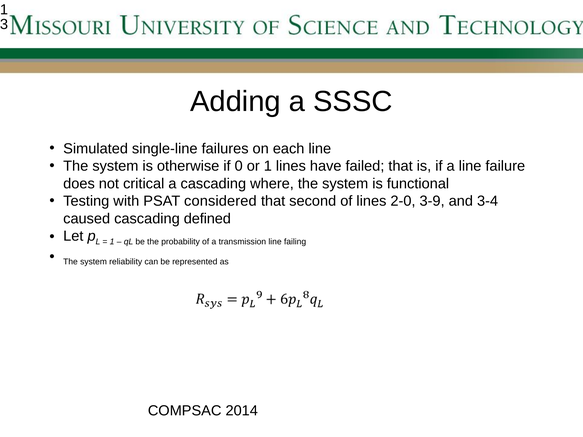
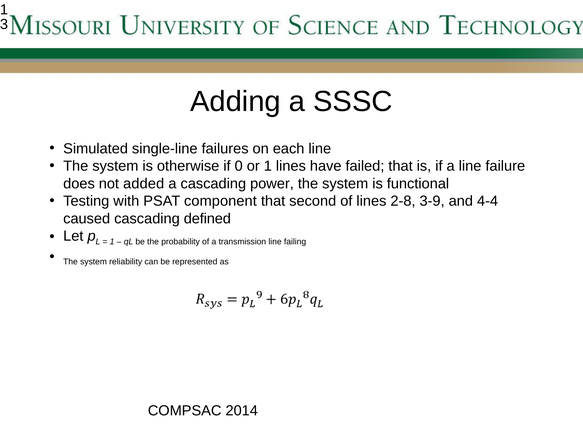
critical: critical -> added
where: where -> power
considered: considered -> component
2-0: 2-0 -> 2-8
3-4: 3-4 -> 4-4
